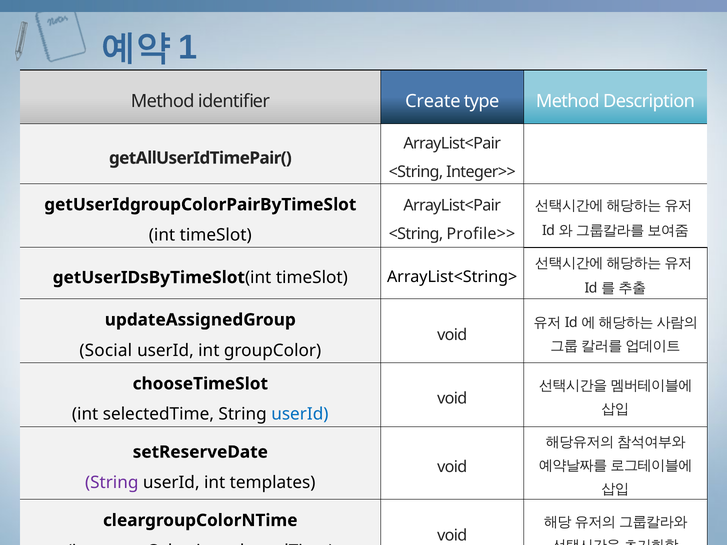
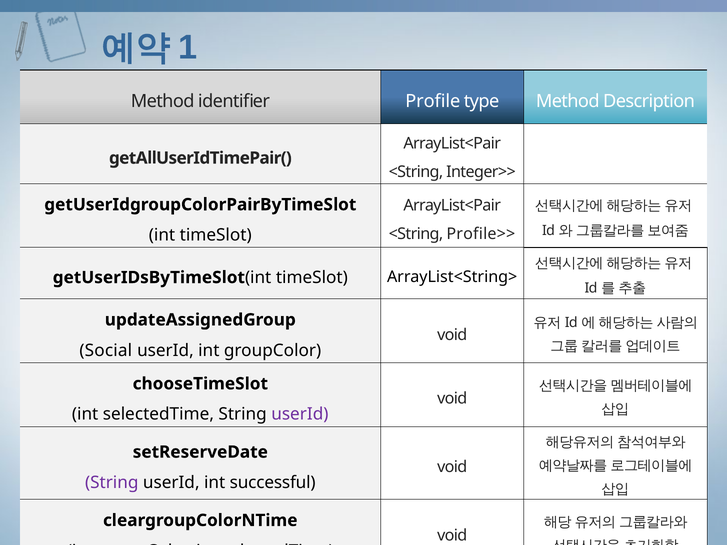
Create: Create -> Profile
userId at (300, 414) colour: blue -> purple
templates: templates -> successful
